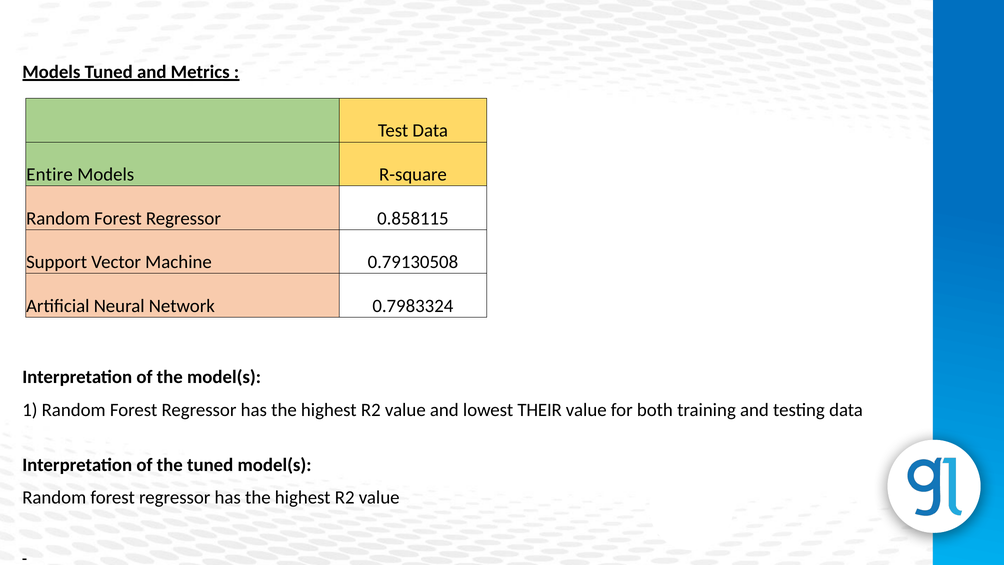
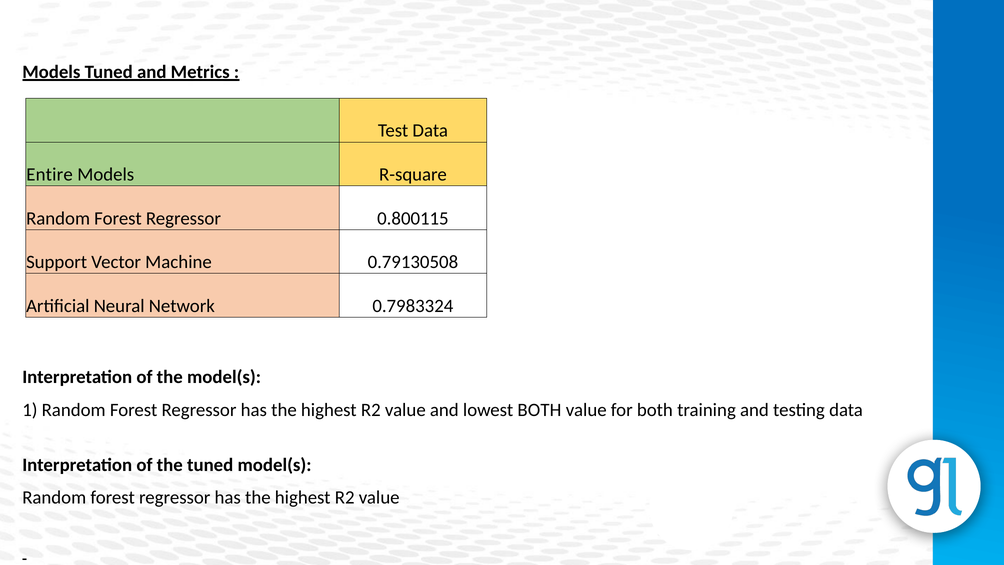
0.858115: 0.858115 -> 0.800115
lowest THEIR: THEIR -> BOTH
